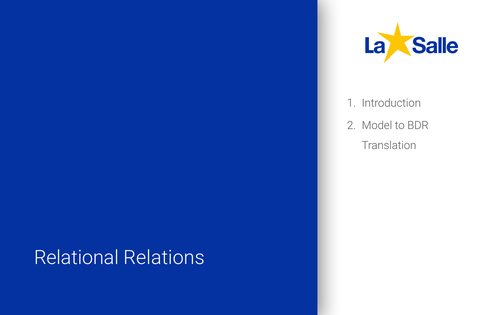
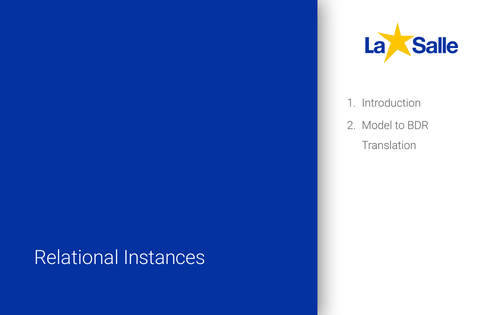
Relations: Relations -> Instances
